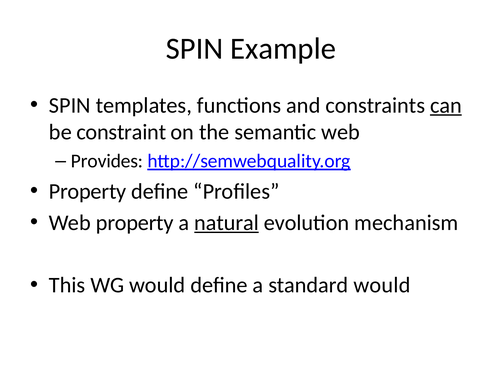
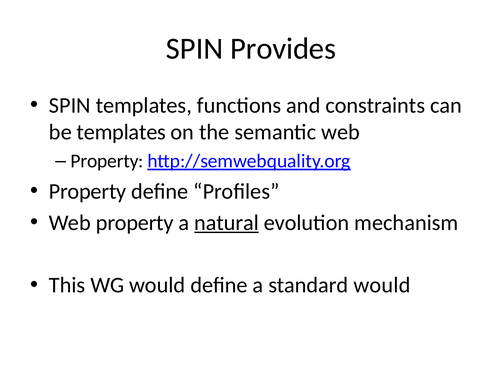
Example: Example -> Provides
can underline: present -> none
be constraint: constraint -> templates
Provides at (107, 161): Provides -> Property
